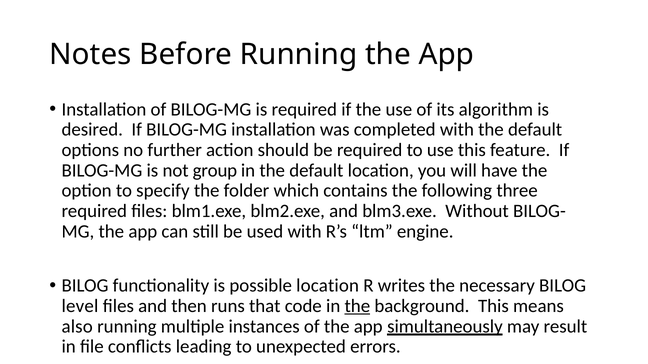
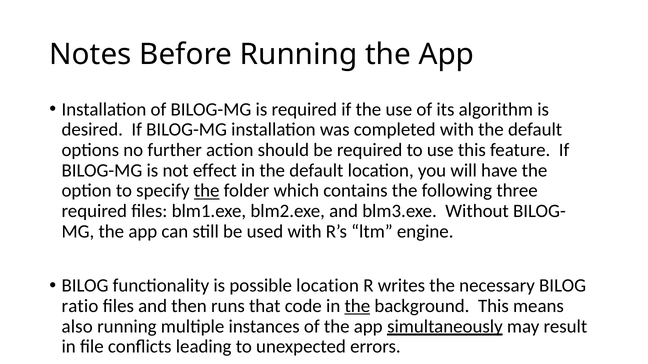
group: group -> effect
the at (207, 191) underline: none -> present
level: level -> ratio
